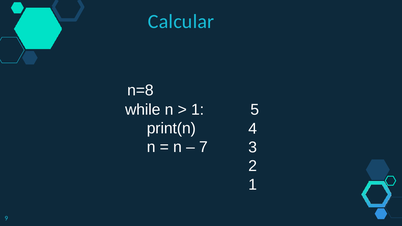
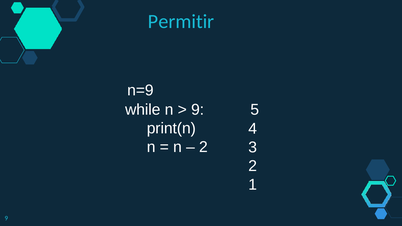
Calcular: Calcular -> Permitir
n=8: n=8 -> n=9
1 at (198, 110): 1 -> 9
7 at (203, 147): 7 -> 2
